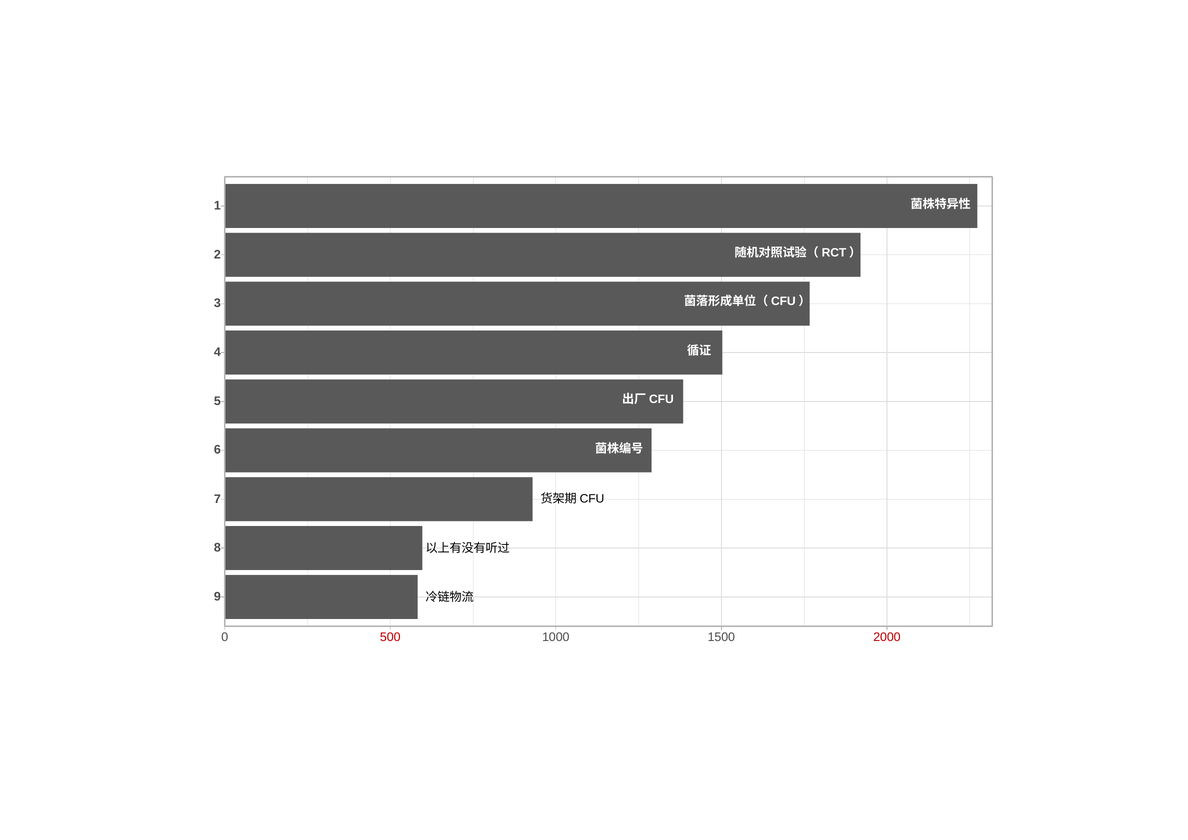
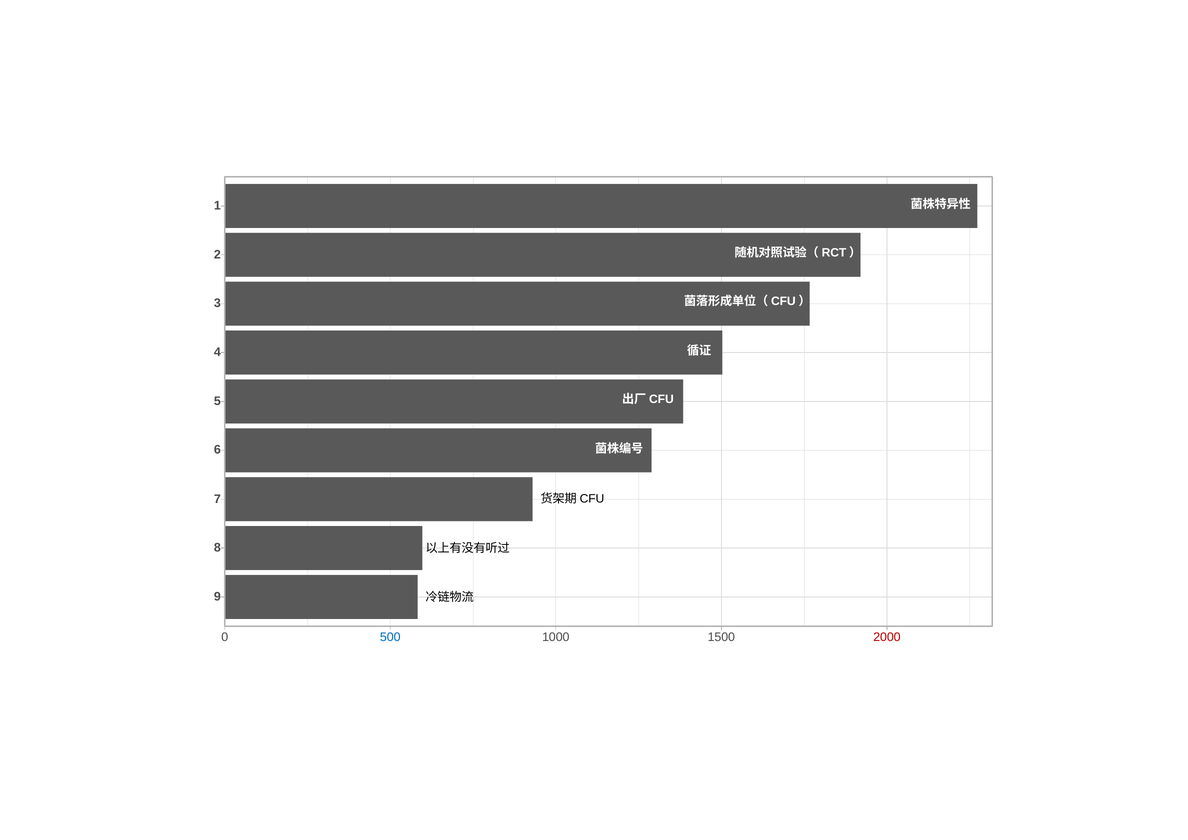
500 colour: red -> blue
